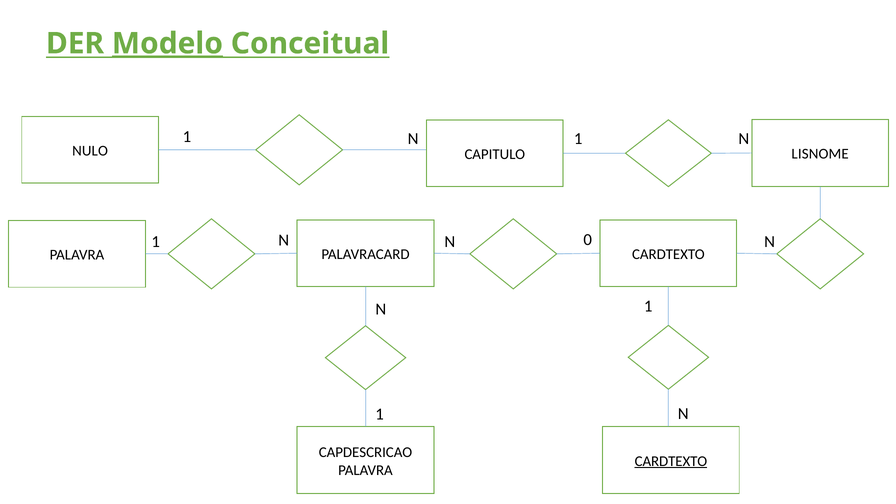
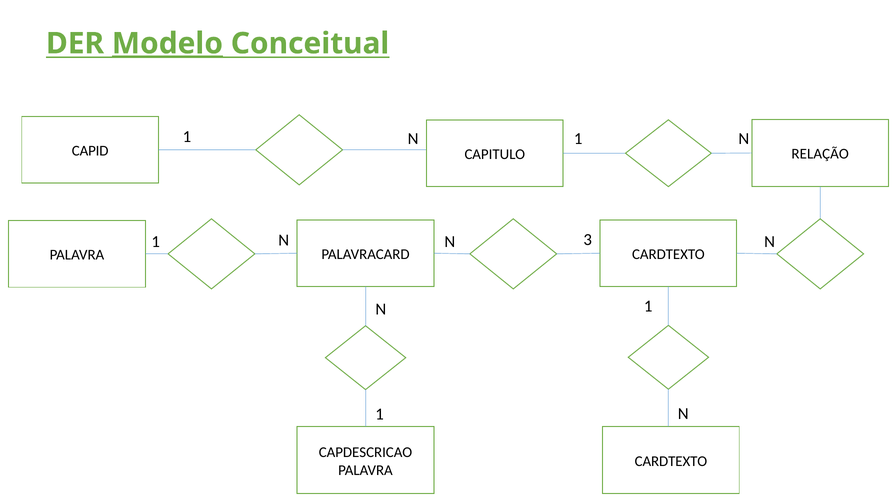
NULO: NULO -> CAPID
LISNOME: LISNOME -> RELAÇÃO
0: 0 -> 3
CARDTEXTO at (671, 461) underline: present -> none
